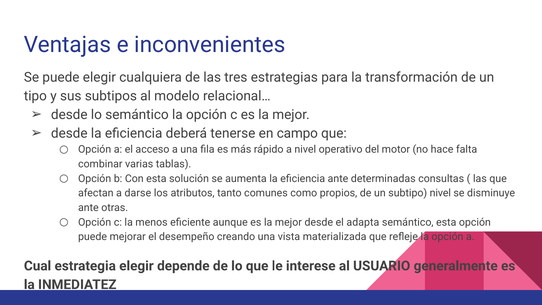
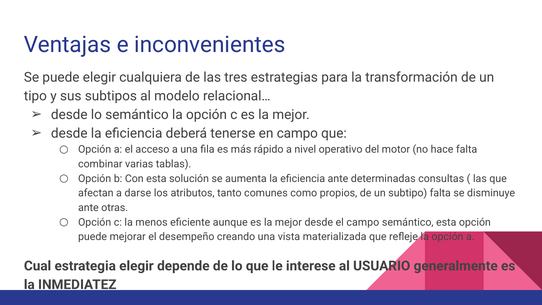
subtipo nivel: nivel -> falta
el adapta: adapta -> campo
